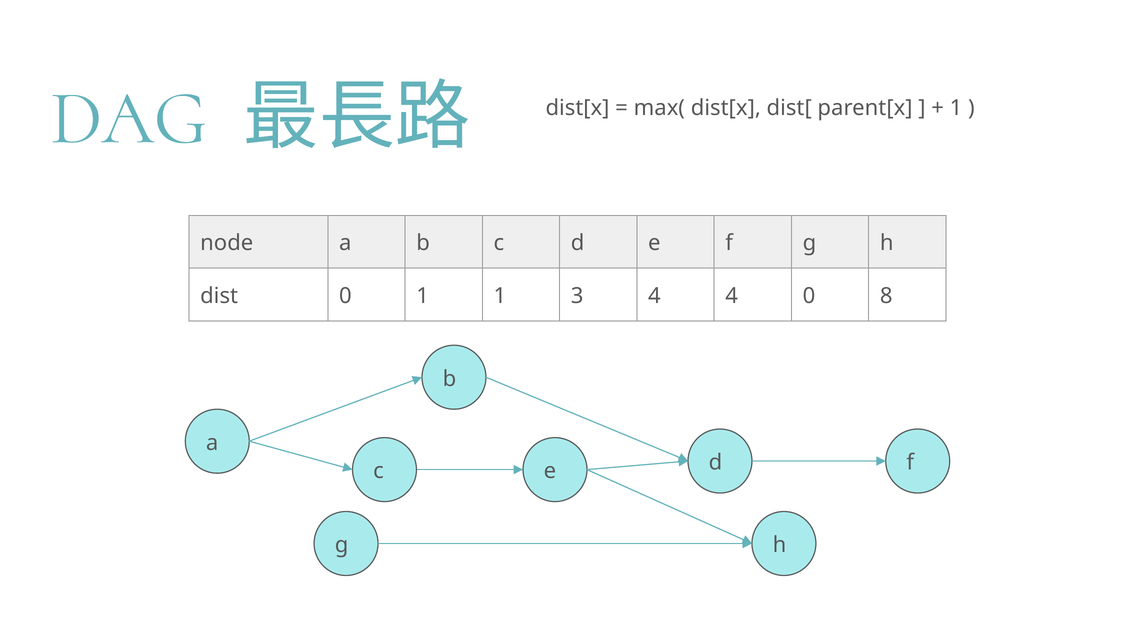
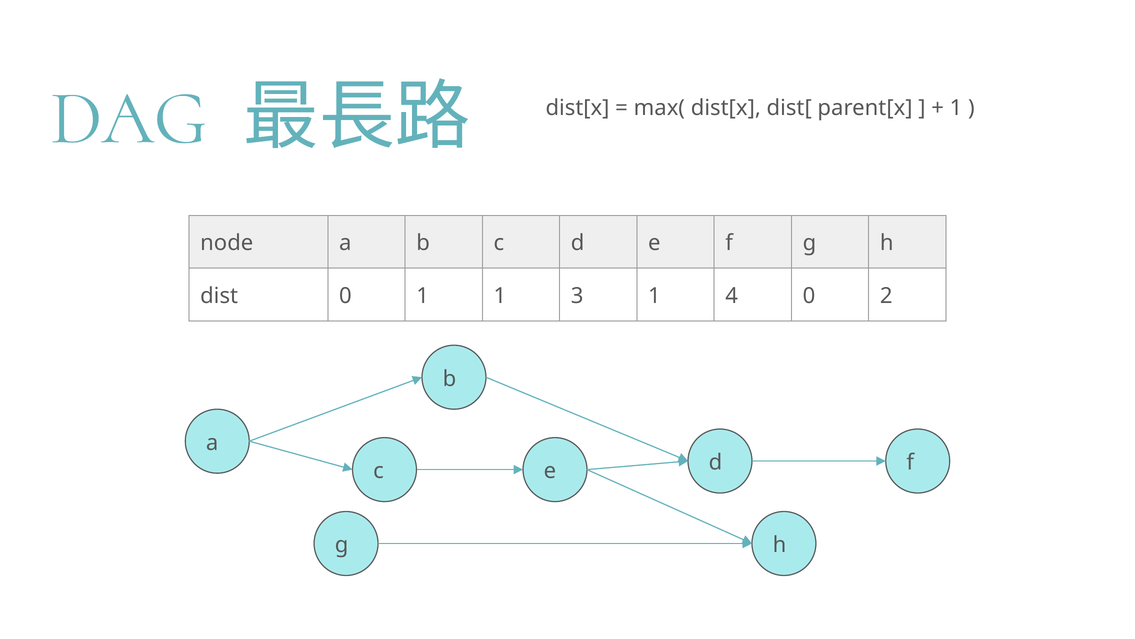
3 4: 4 -> 1
8: 8 -> 2
